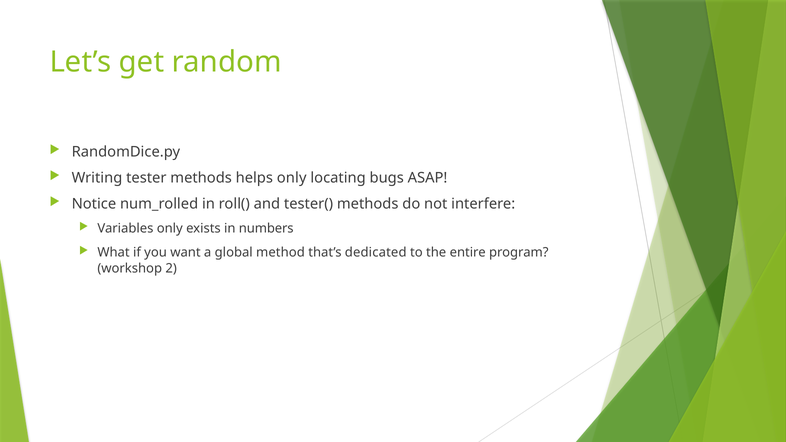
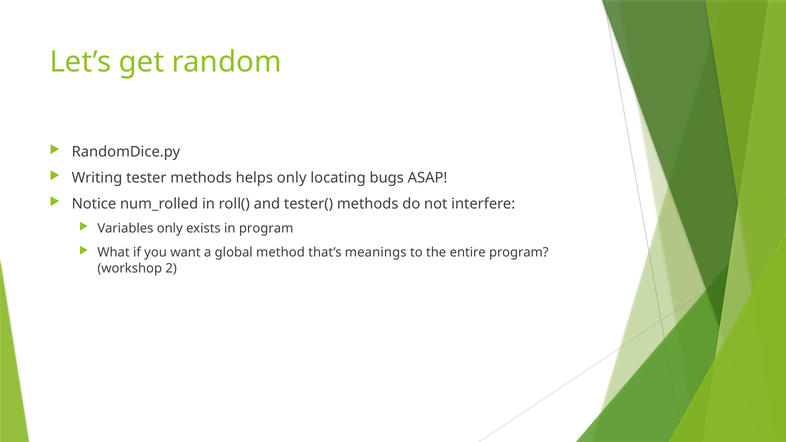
in numbers: numbers -> program
dedicated: dedicated -> meanings
